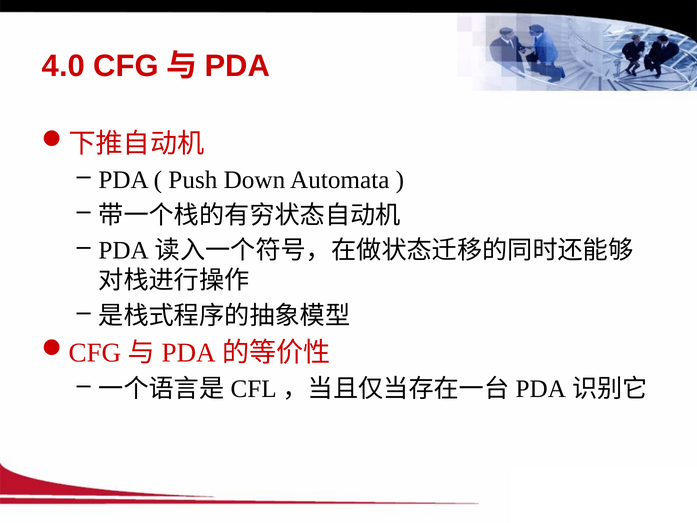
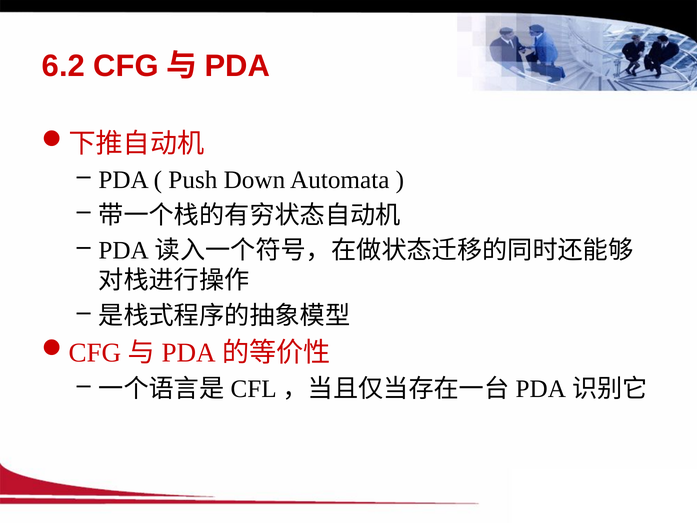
4.0: 4.0 -> 6.2
